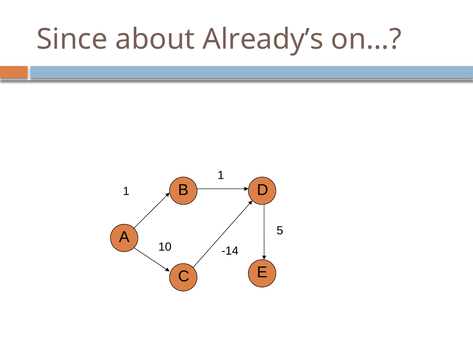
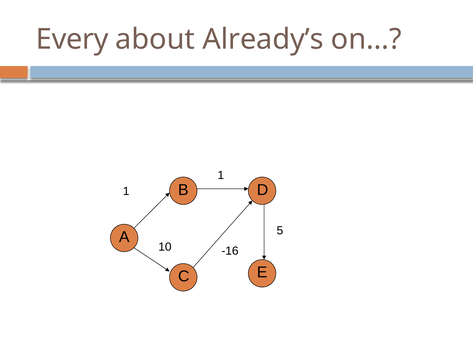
Since: Since -> Every
-14: -14 -> -16
